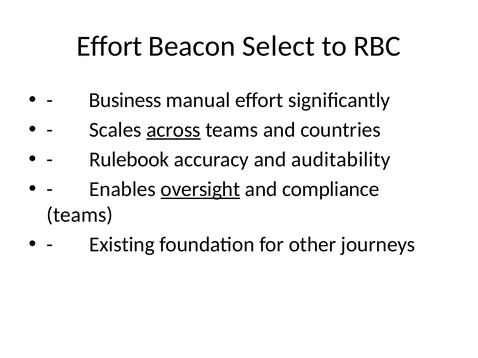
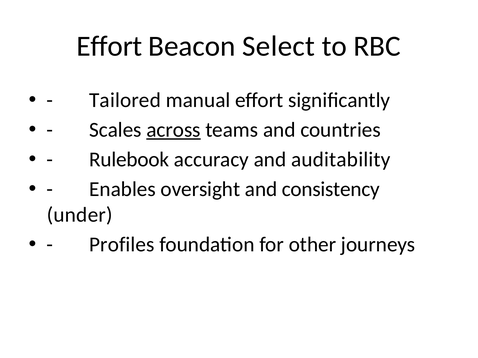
Business: Business -> Tailored
oversight underline: present -> none
compliance: compliance -> consistency
teams at (80, 215): teams -> under
Existing: Existing -> Profiles
